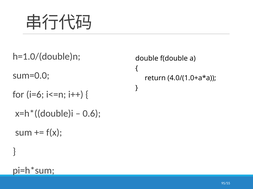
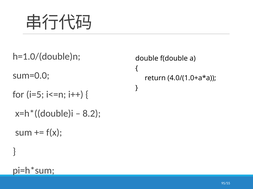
i=6: i=6 -> i=5
0.6: 0.6 -> 8.2
